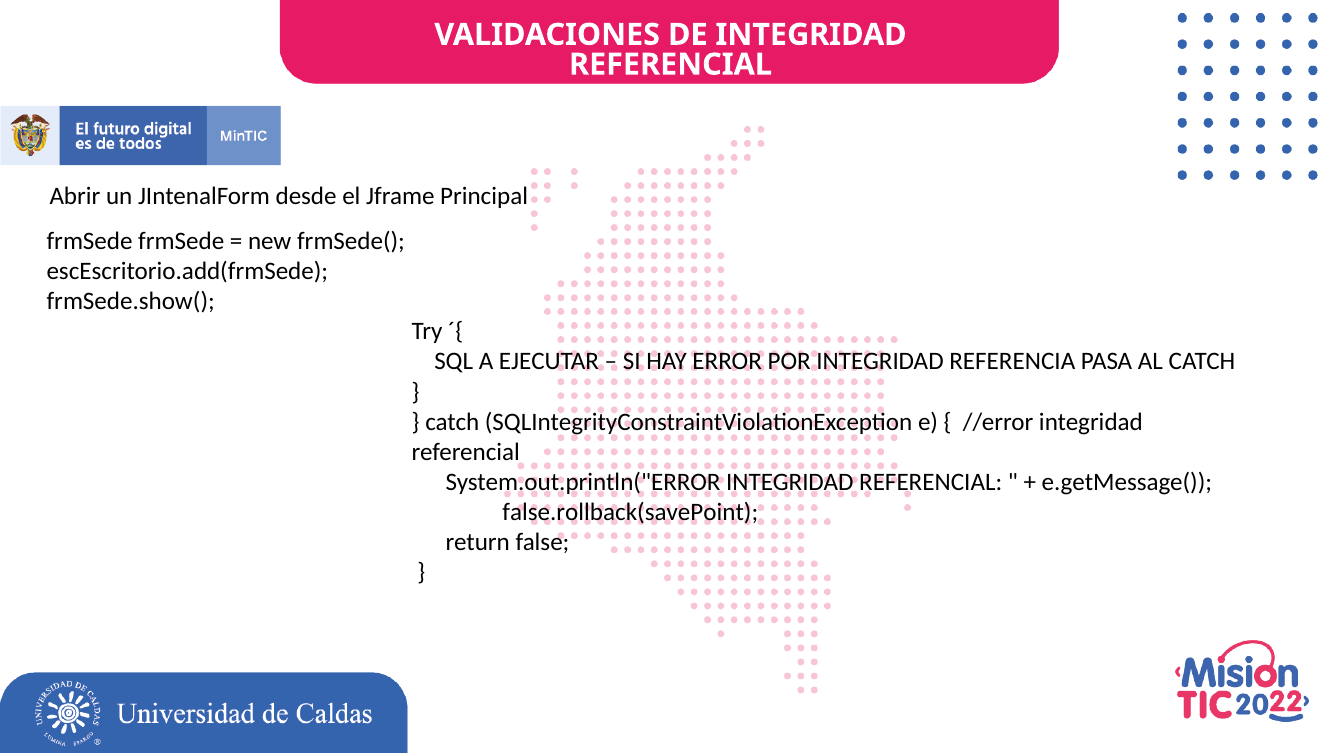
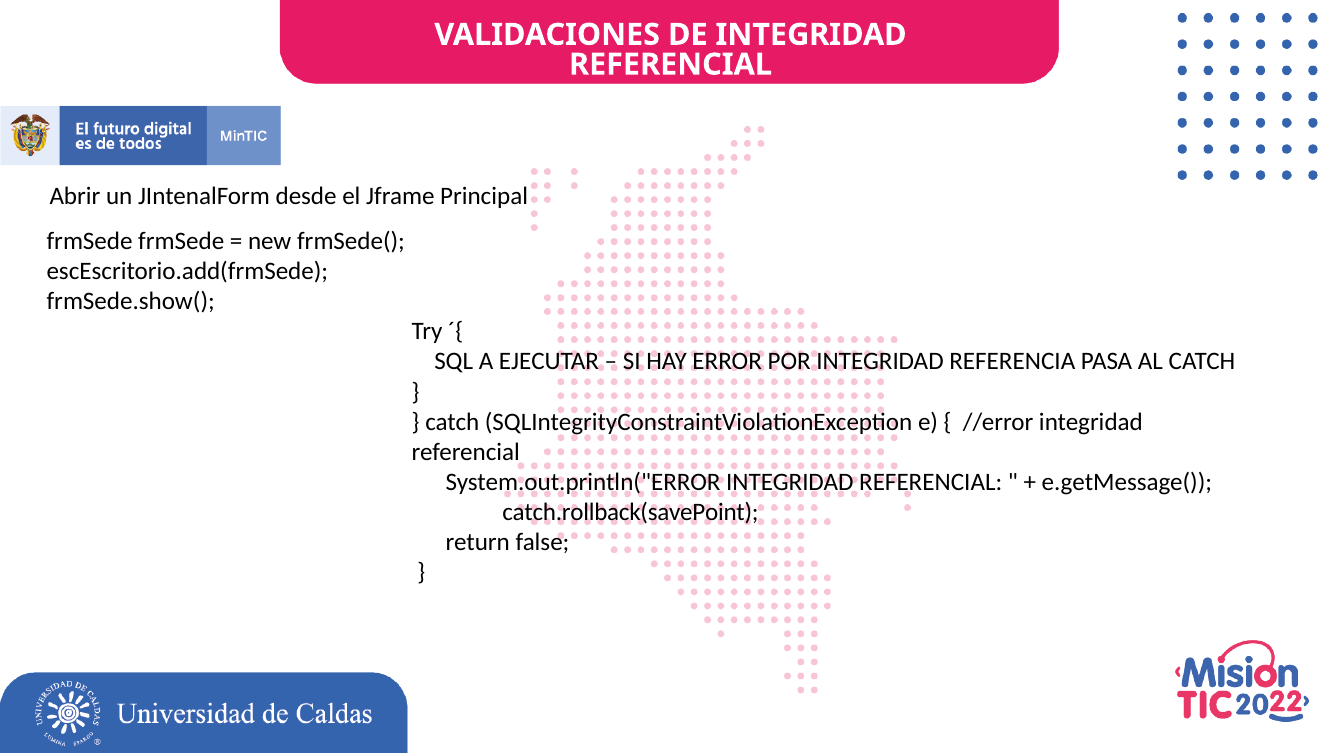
false.rollback(savePoint: false.rollback(savePoint -> catch.rollback(savePoint
